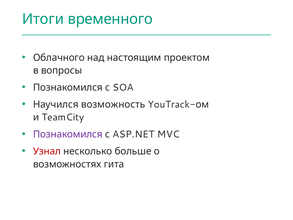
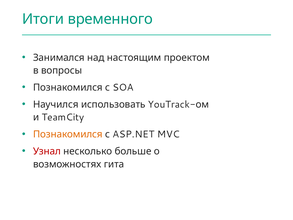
Облачного: Облачного -> Занимался
возможность: возможность -> использовать
Познакомился at (68, 134) colour: purple -> orange
